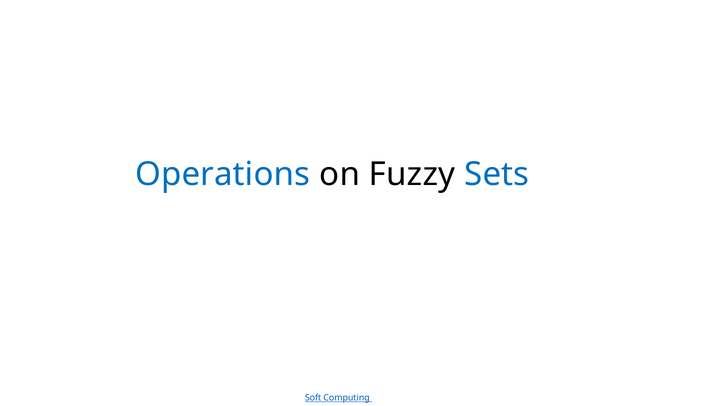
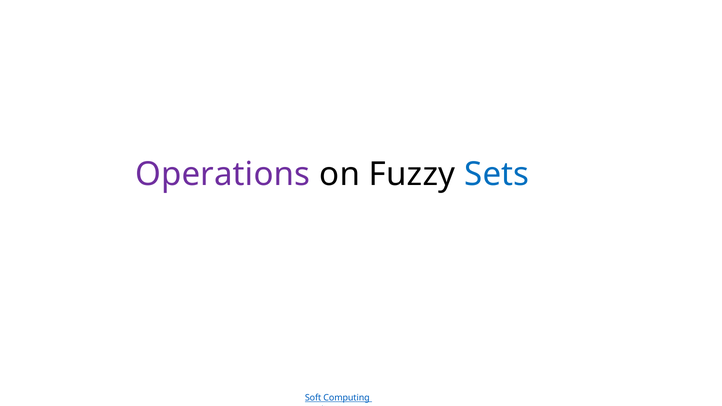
Operations colour: blue -> purple
